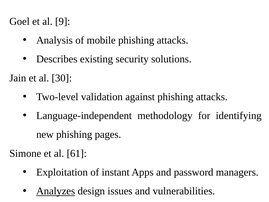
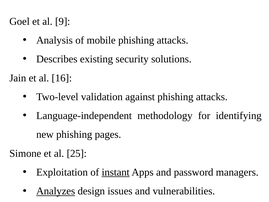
30: 30 -> 16
61: 61 -> 25
instant underline: none -> present
